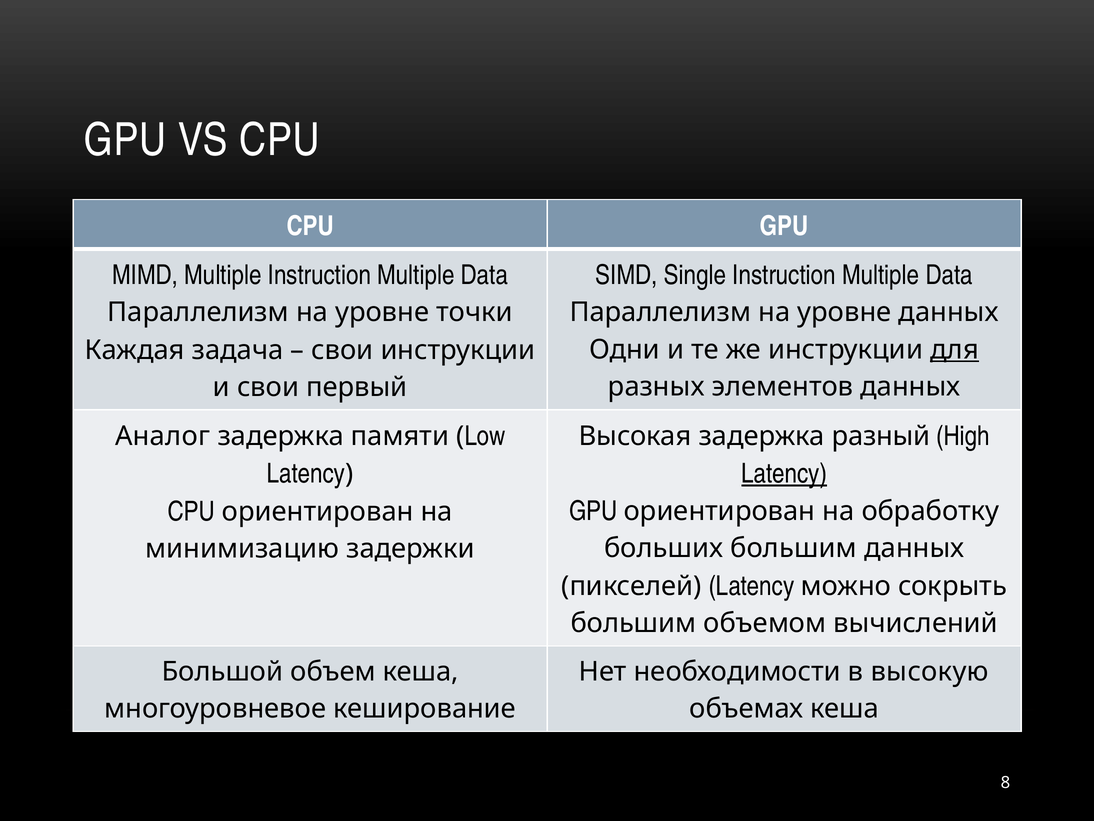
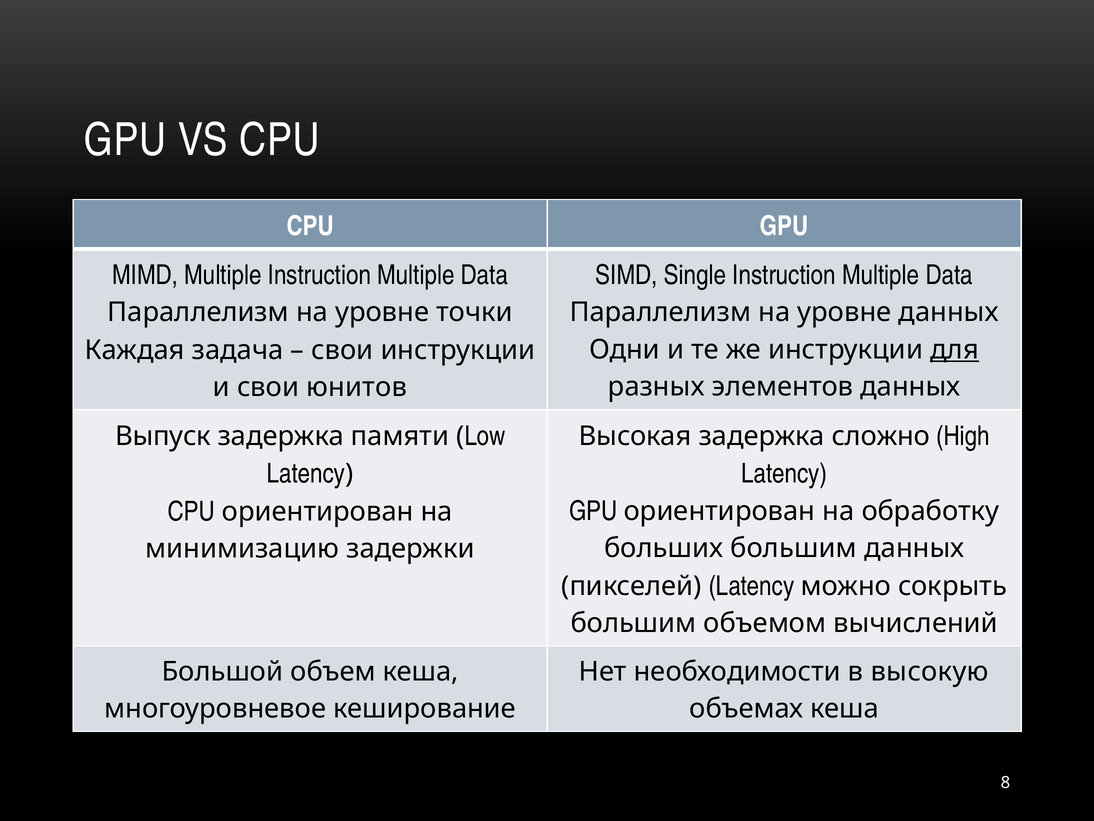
первый: первый -> юнитов
Аналог: Аналог -> Выпуск
разный: разный -> сложно
Latency at (784, 473) underline: present -> none
